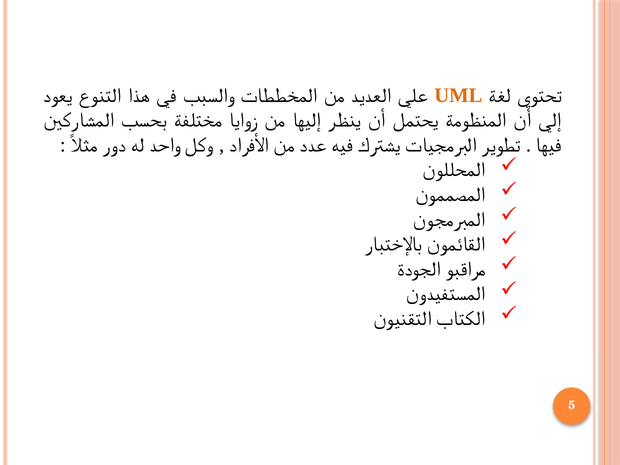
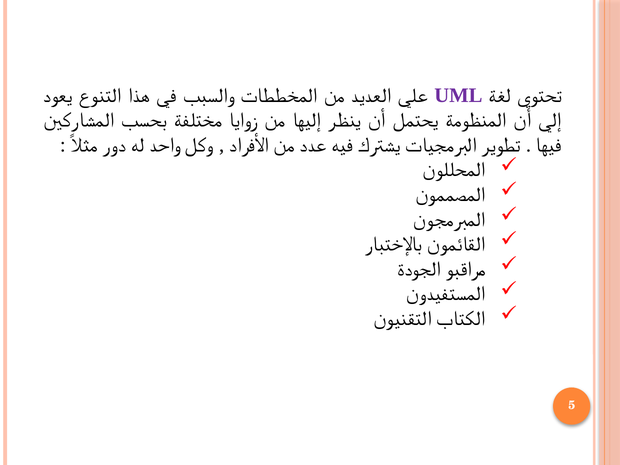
UML colour: orange -> purple
